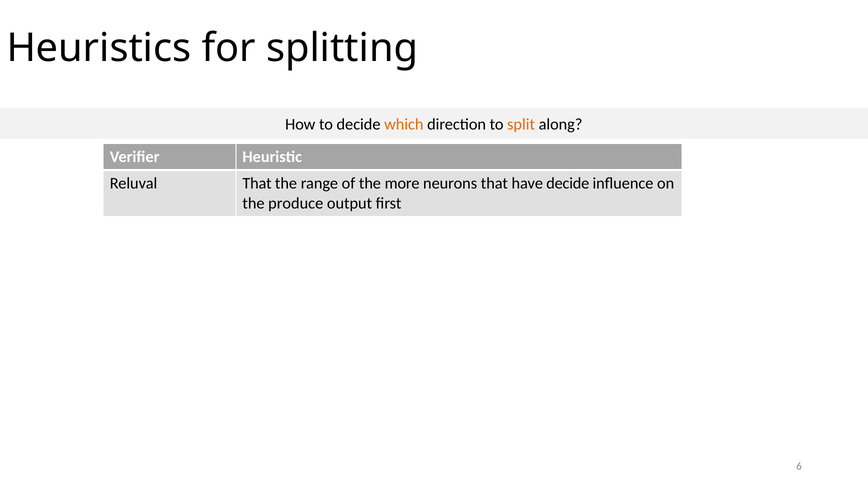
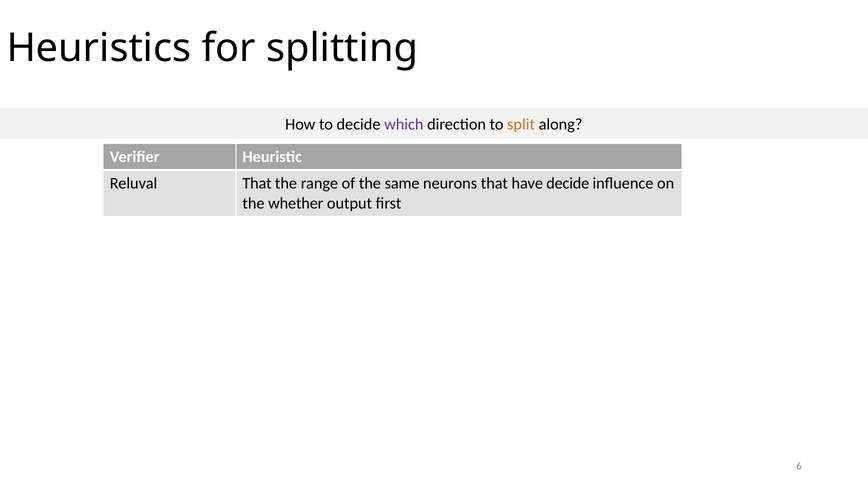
which colour: orange -> purple
more: more -> same
produce: produce -> whether
